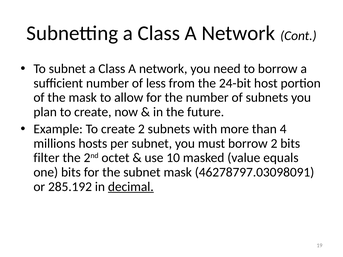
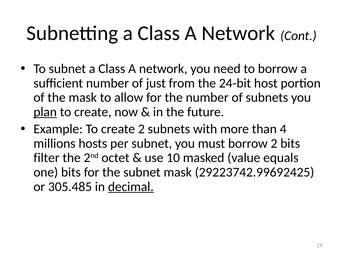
less: less -> just
plan underline: none -> present
46278797.03098091: 46278797.03098091 -> 29223742.99692425
285.192: 285.192 -> 305.485
